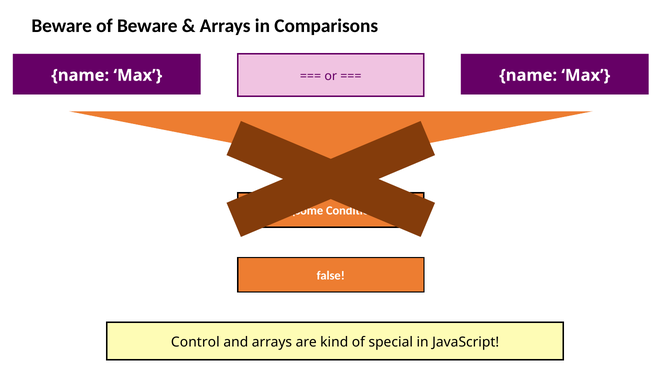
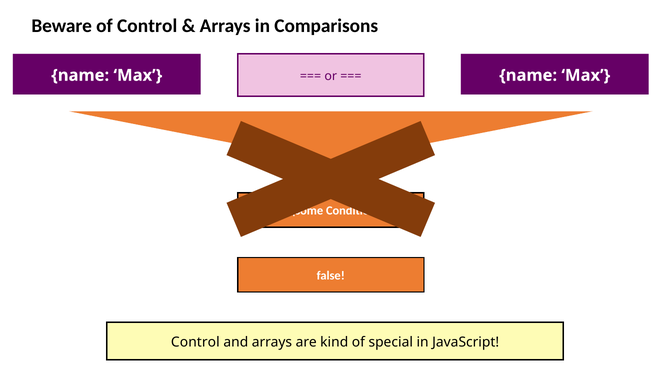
of Beware: Beware -> Control
